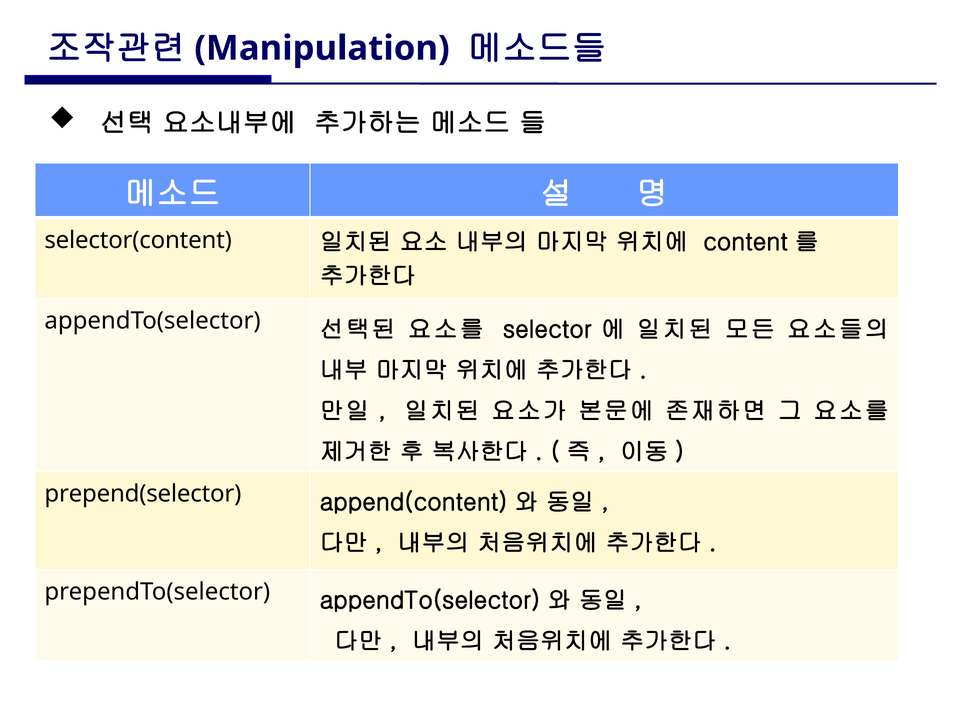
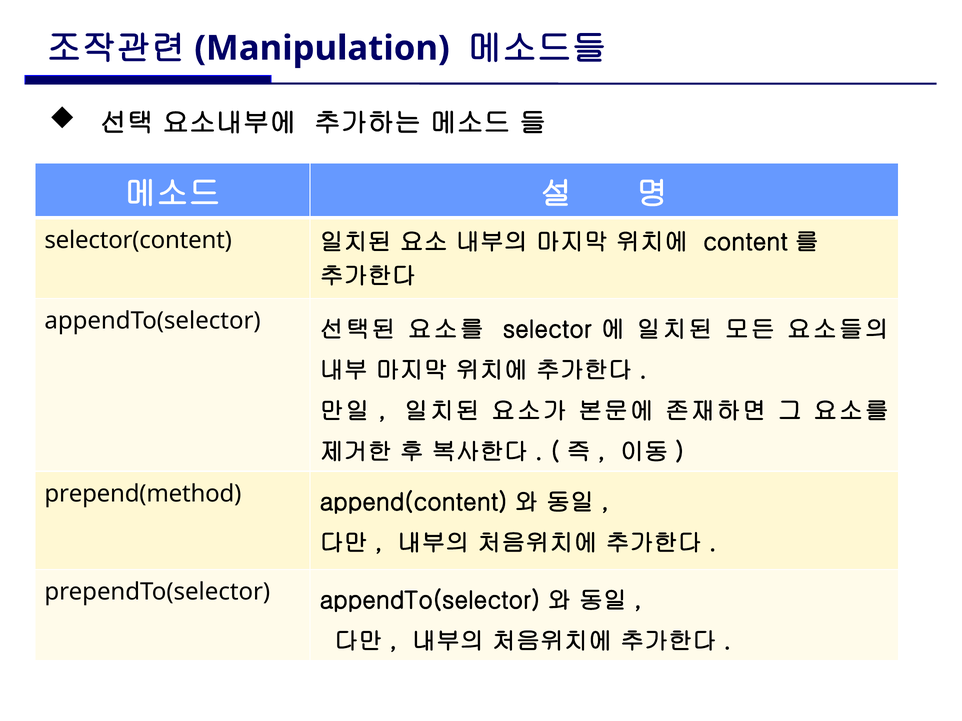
prepend(selector: prepend(selector -> prepend(method
